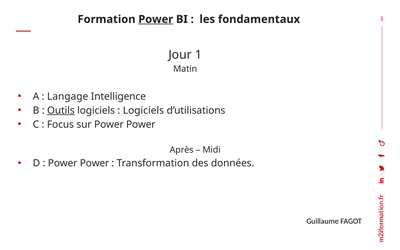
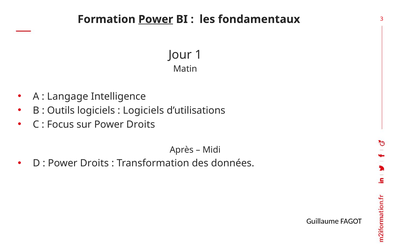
Outils underline: present -> none
sur Power Power: Power -> Droits
Power at (95, 163): Power -> Droits
